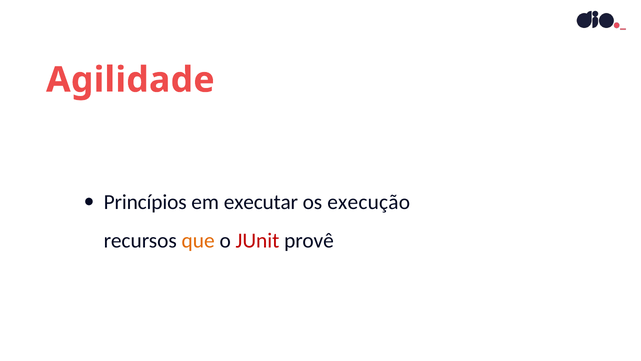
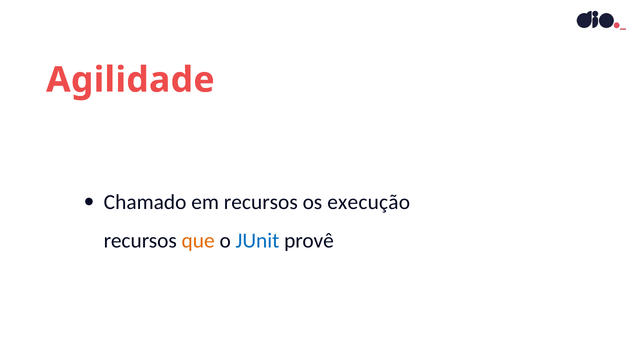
Princípios: Princípios -> Chamado
em executar: executar -> recursos
JUnit colour: red -> blue
